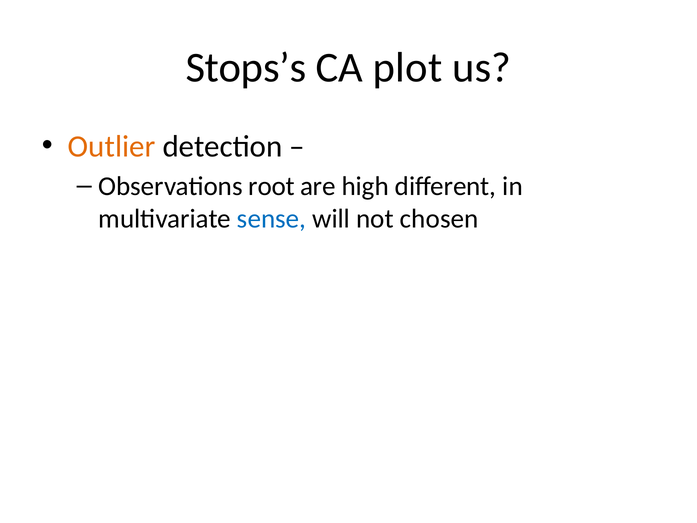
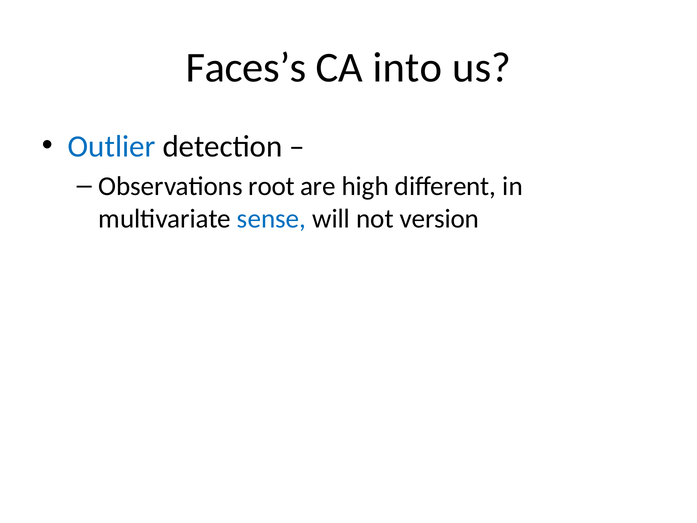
Stops’s: Stops’s -> Faces’s
plot: plot -> into
Outlier colour: orange -> blue
chosen: chosen -> version
